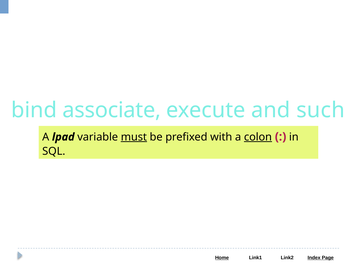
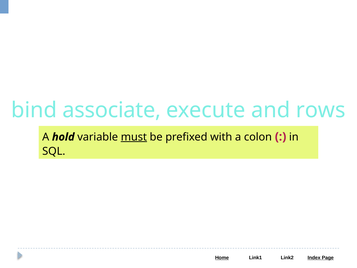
such: such -> rows
lpad: lpad -> hold
colon underline: present -> none
